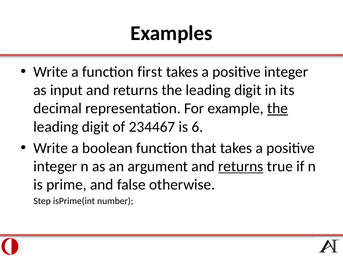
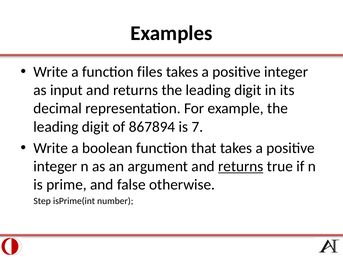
first: first -> files
the at (278, 109) underline: present -> none
234467: 234467 -> 867894
6: 6 -> 7
